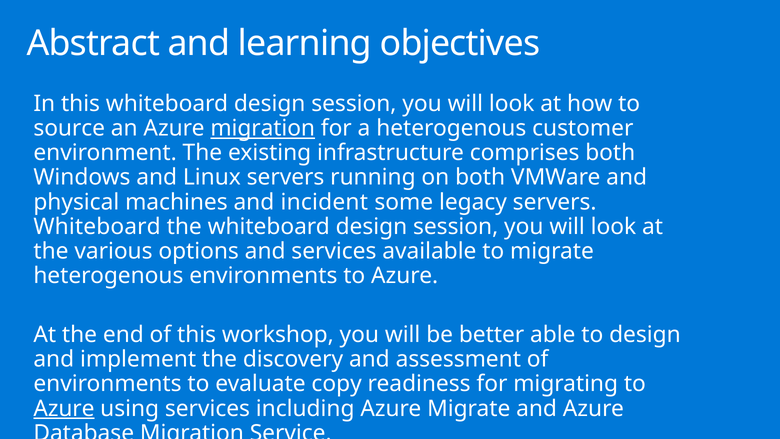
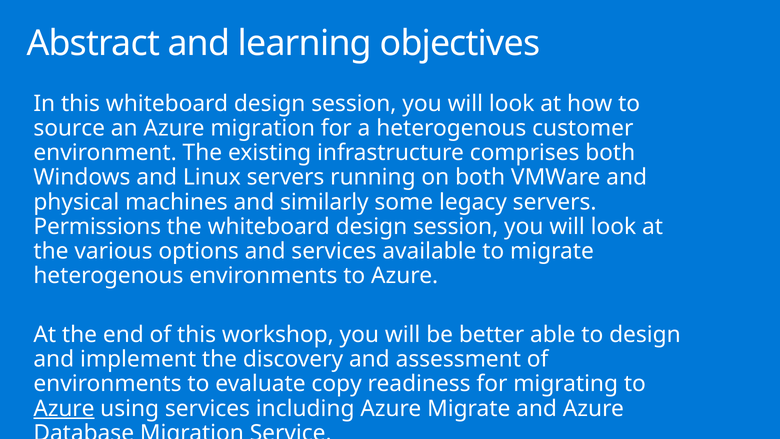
migration at (263, 128) underline: present -> none
incident: incident -> similarly
Whiteboard at (97, 227): Whiteboard -> Permissions
